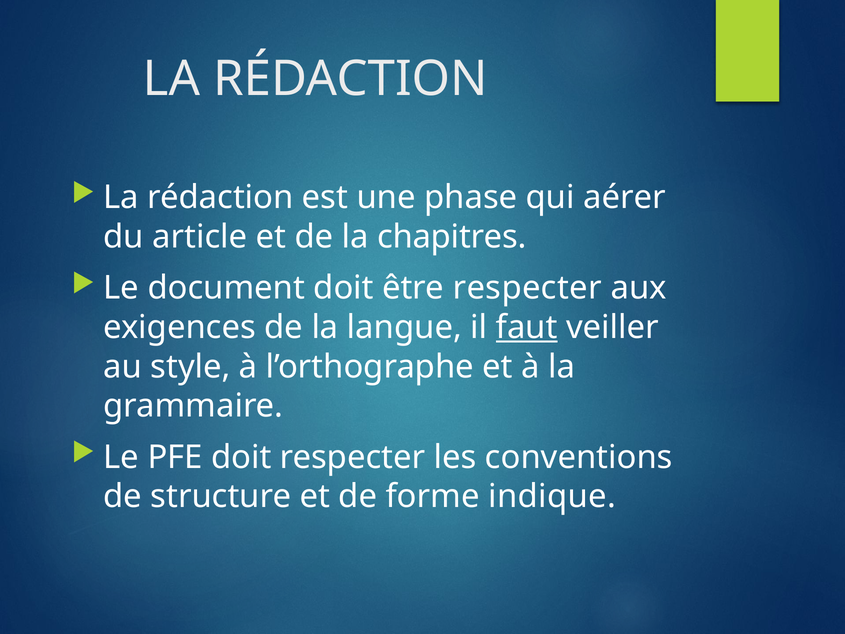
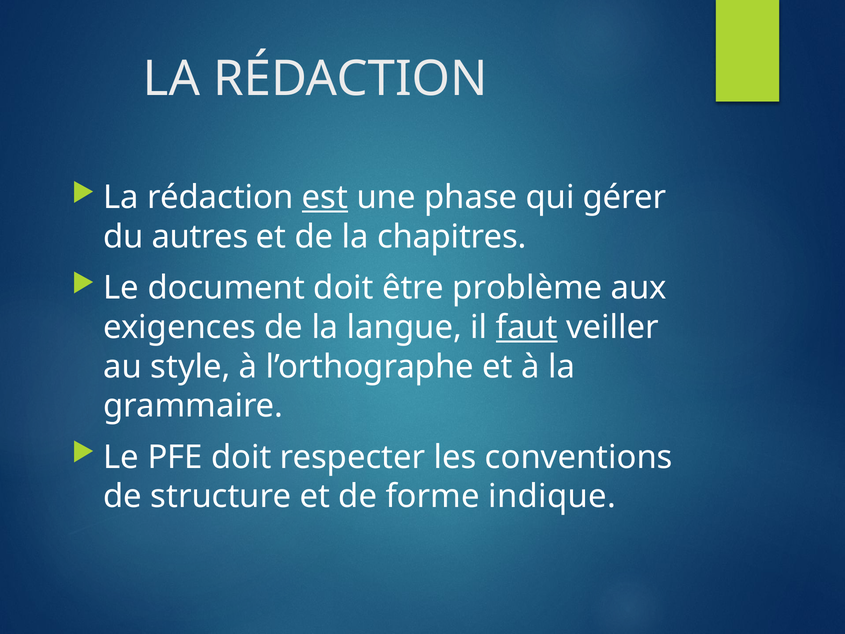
est underline: none -> present
aérer: aérer -> gérer
article: article -> autres
être respecter: respecter -> problème
